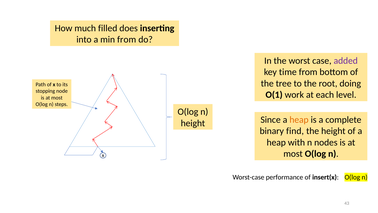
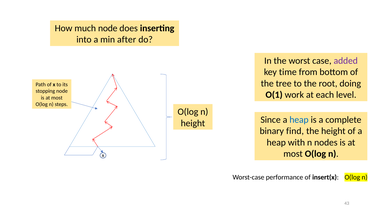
much filled: filled -> node
min from: from -> after
heap at (299, 120) colour: orange -> blue
